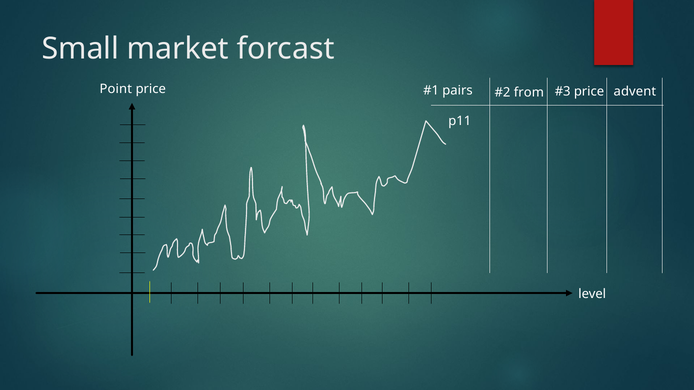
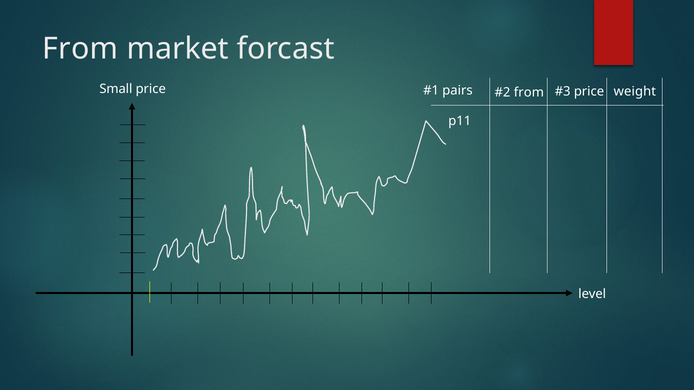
Small at (80, 49): Small -> From
Point: Point -> Small
advent: advent -> weight
